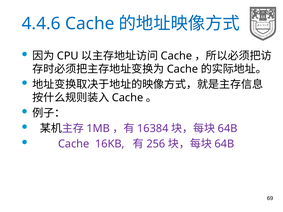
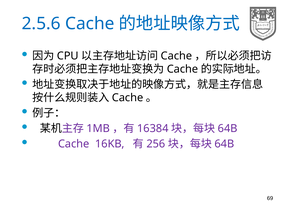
4.4.6: 4.4.6 -> 2.5.6
